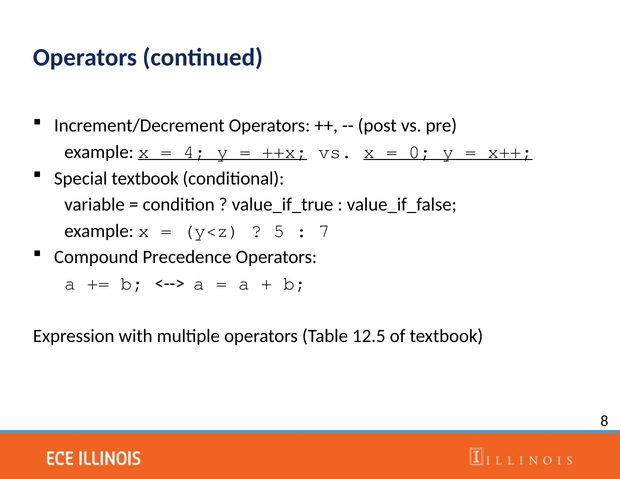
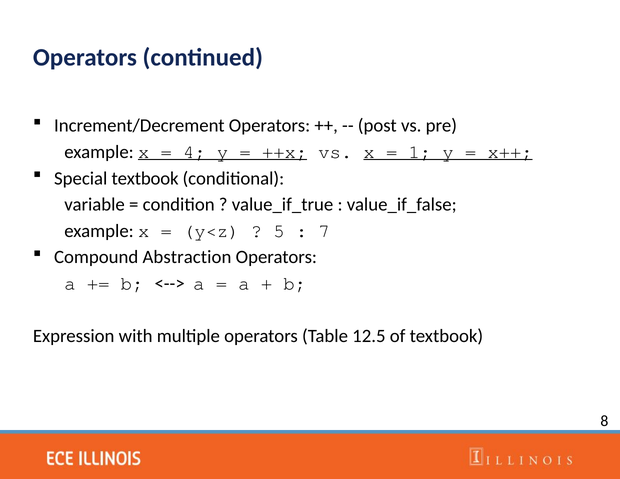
0: 0 -> 1
Precedence: Precedence -> Abstraction
